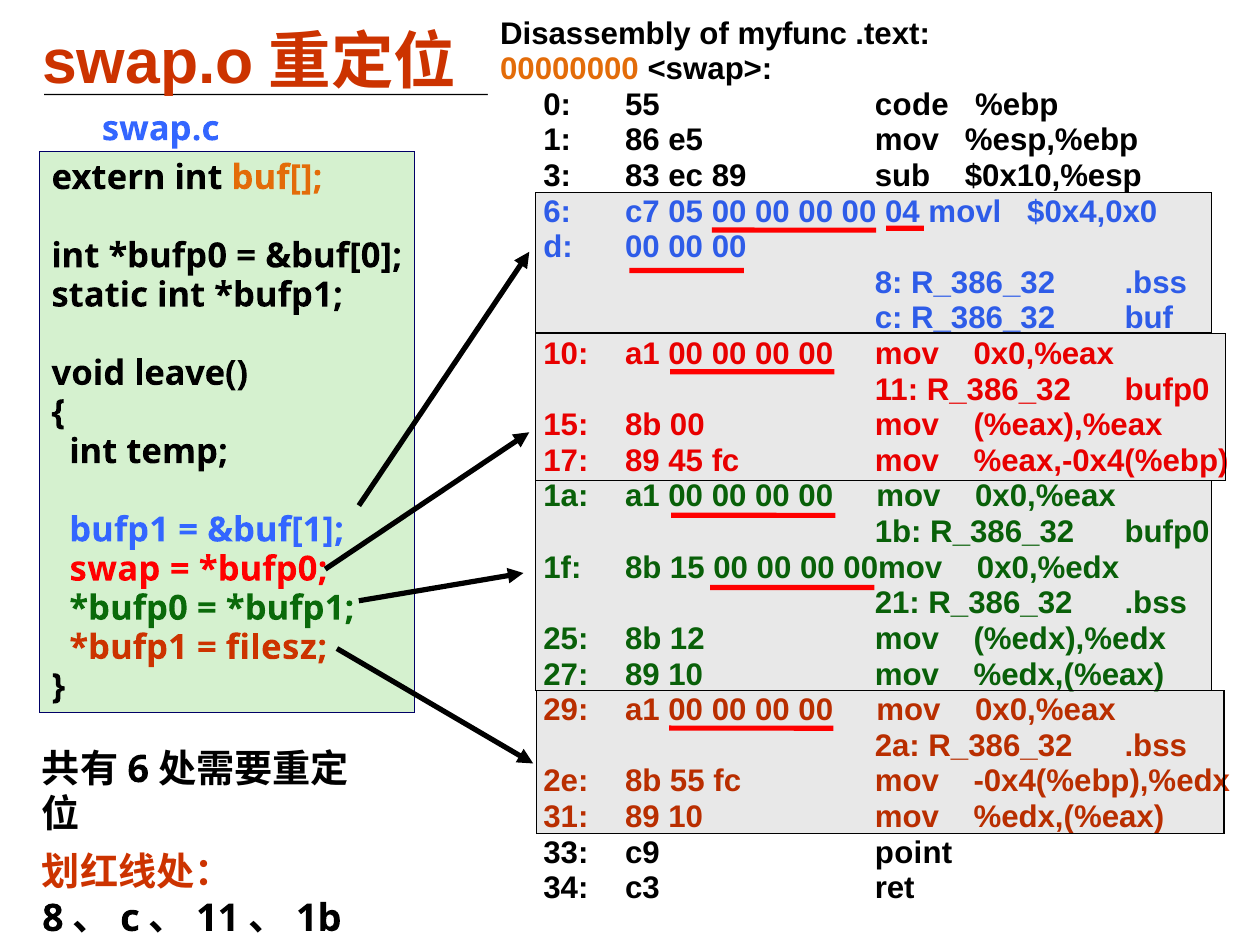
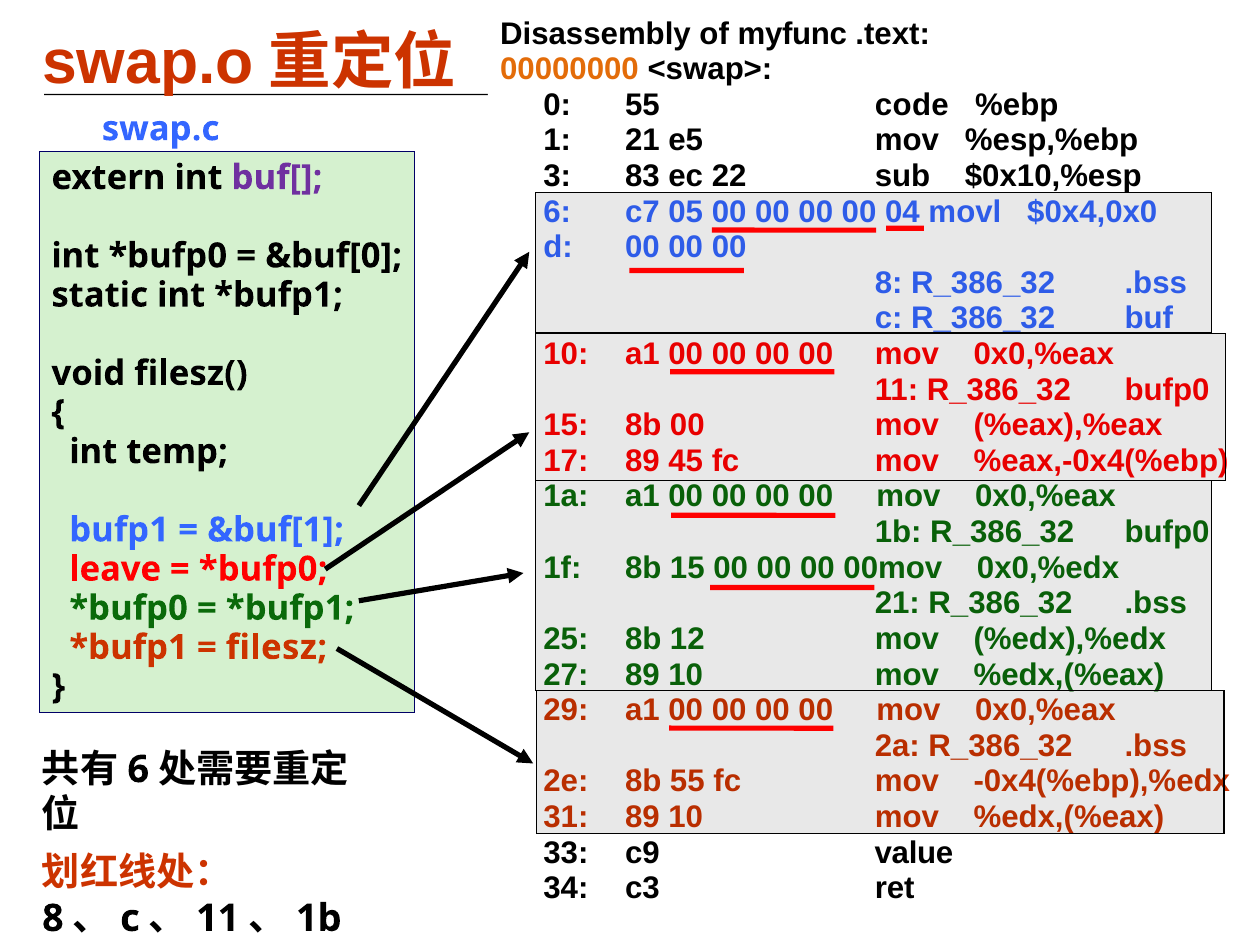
1 86: 86 -> 21
ec 89: 89 -> 22
buf[ colour: orange -> purple
leave(: leave( -> filesz(
swap: swap -> leave
point: point -> value
